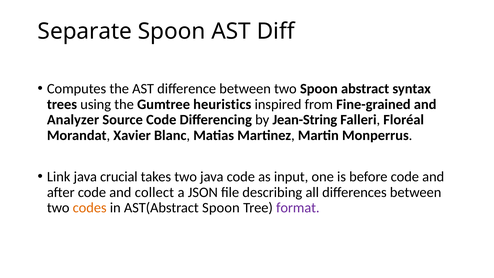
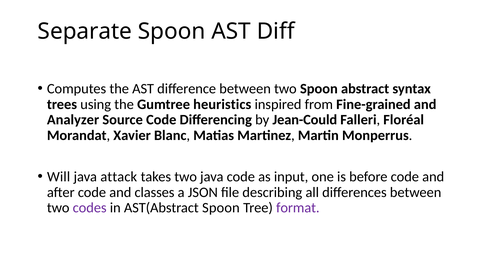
Jean-String: Jean-String -> Jean-Could
Link: Link -> Will
crucial: crucial -> attack
collect: collect -> classes
codes colour: orange -> purple
